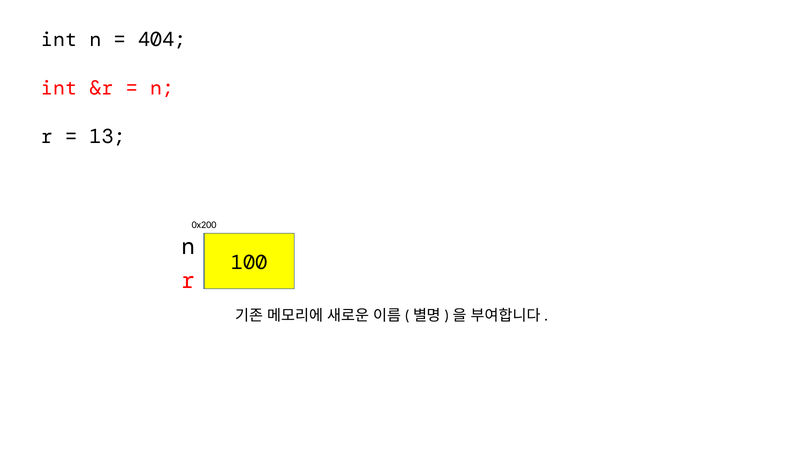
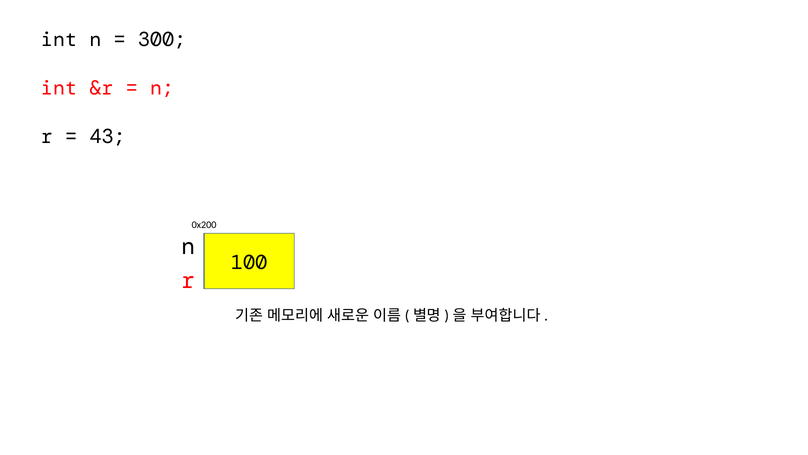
404: 404 -> 300
13: 13 -> 43
